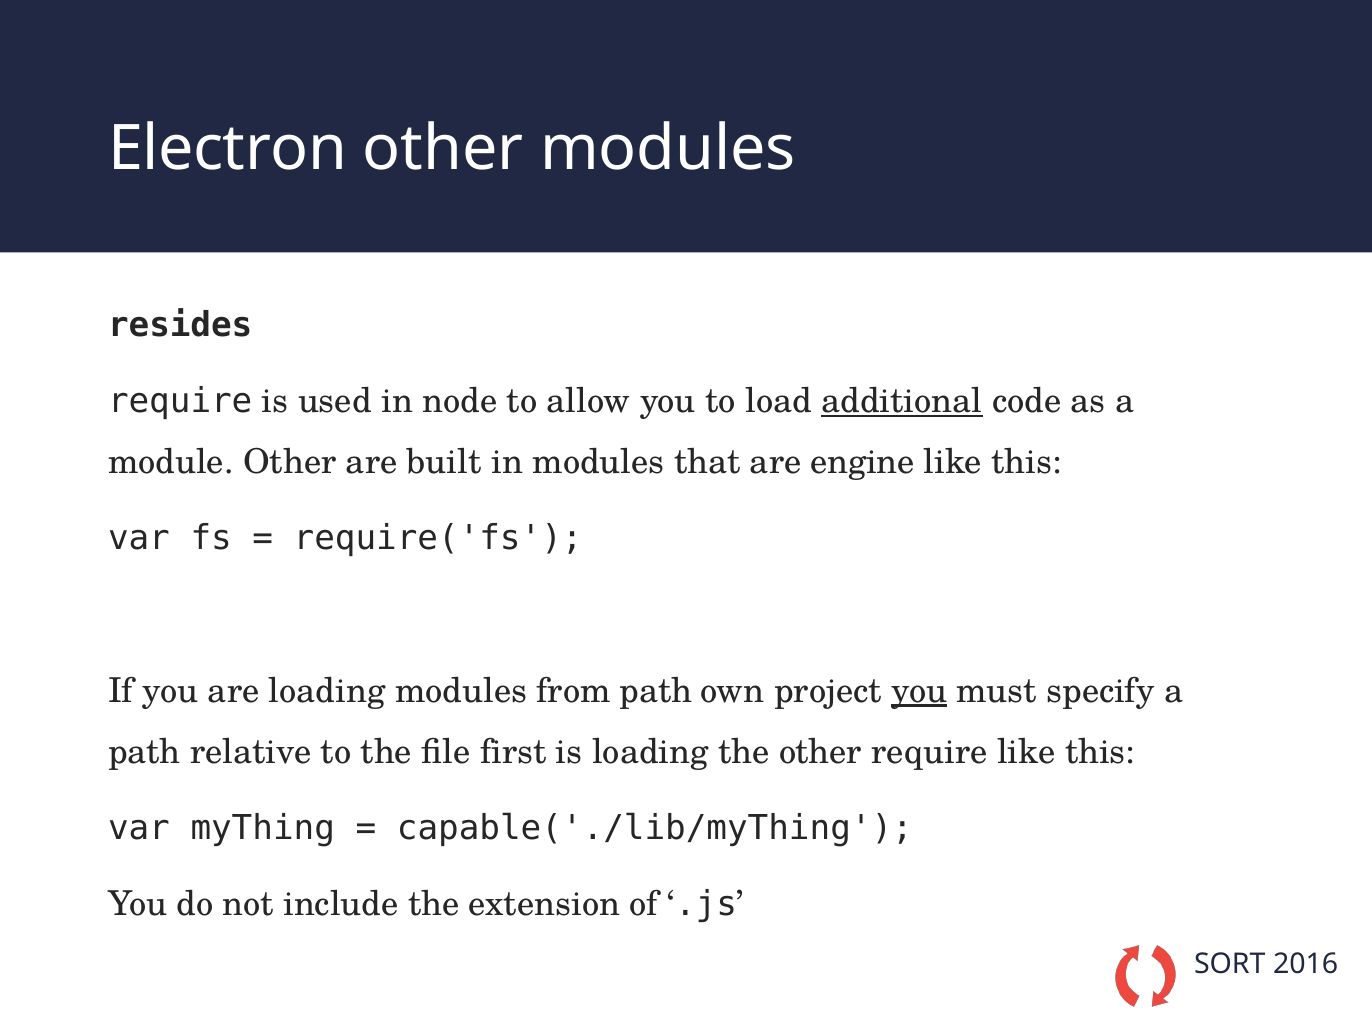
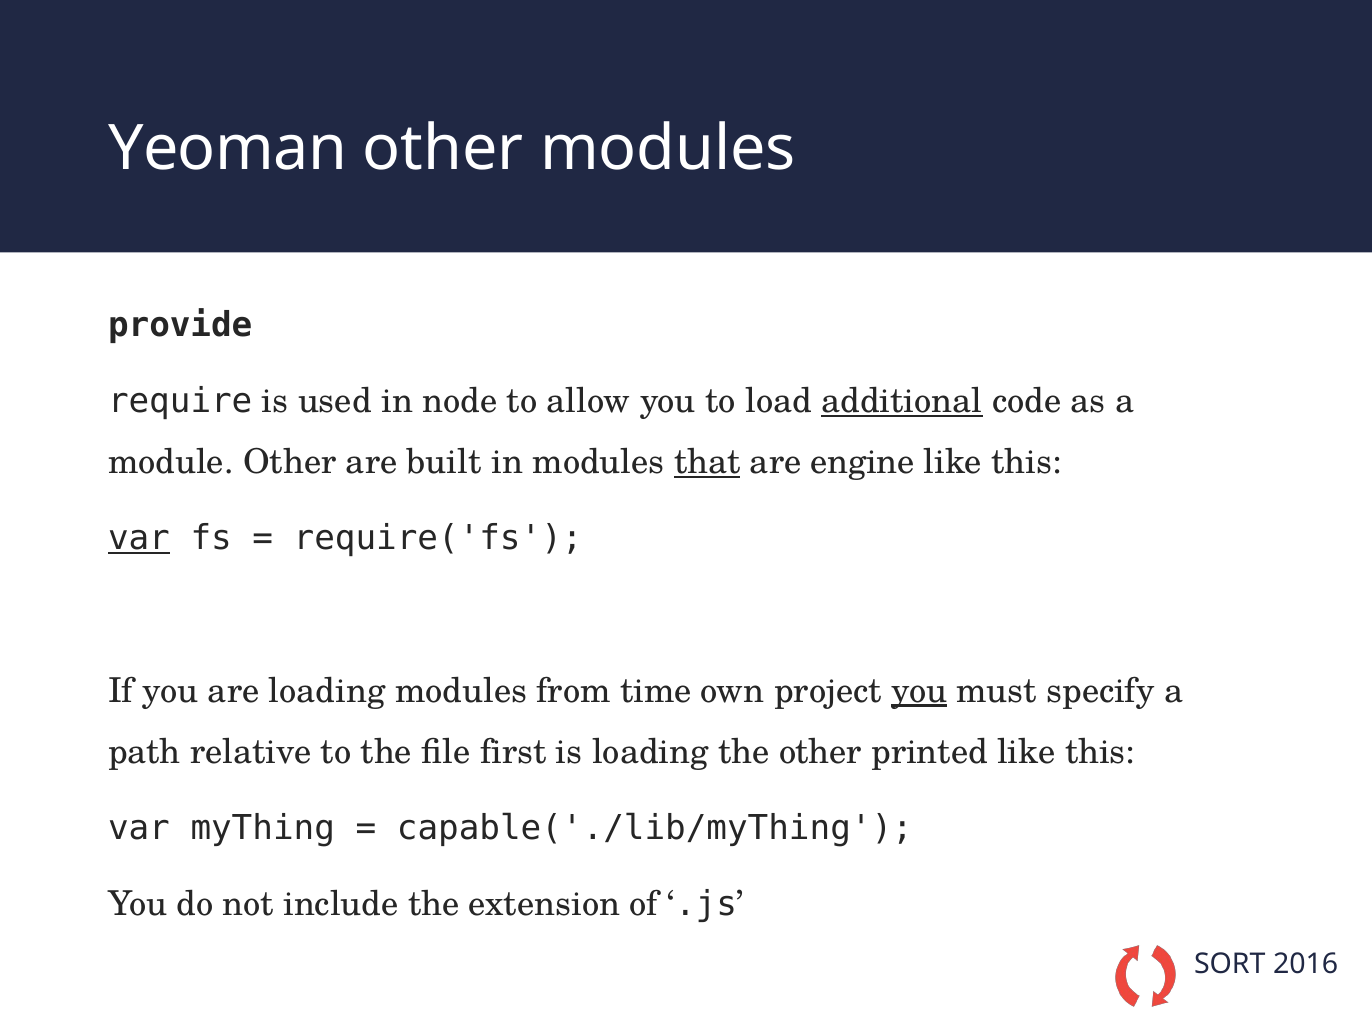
Electron: Electron -> Yeoman
resides: resides -> provide
that underline: none -> present
var at (139, 539) underline: none -> present
from path: path -> time
other require: require -> printed
